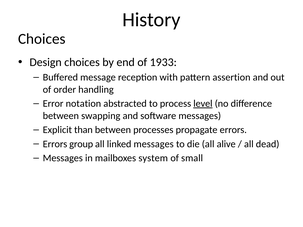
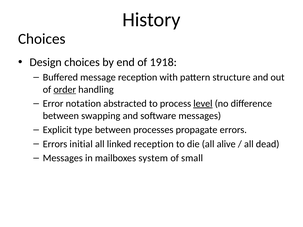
1933: 1933 -> 1918
assertion: assertion -> structure
order underline: none -> present
than: than -> type
group: group -> initial
linked messages: messages -> reception
